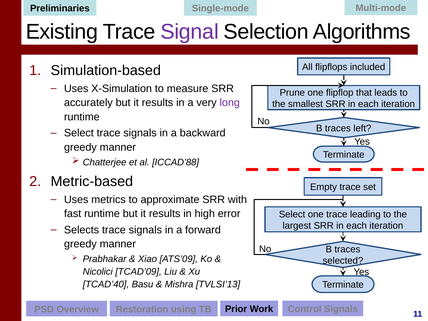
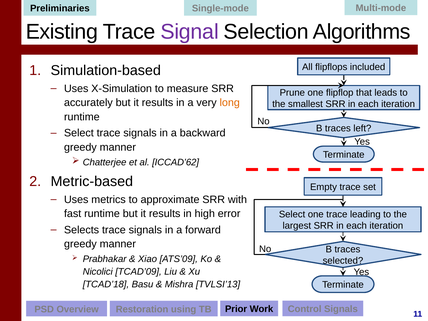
long colour: purple -> orange
ICCAD’88: ICCAD’88 -> ICCAD’62
TCAD’40: TCAD’40 -> TCAD’18
